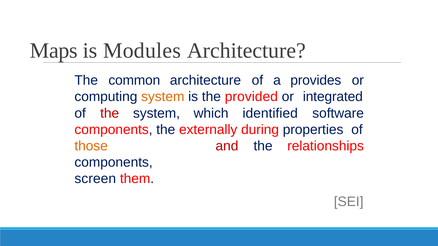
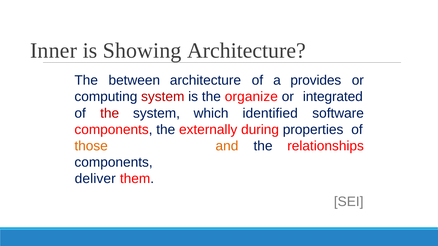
Maps: Maps -> Inner
Modules: Modules -> Showing
common: common -> between
system at (163, 97) colour: orange -> red
provided: provided -> organize
and colour: red -> orange
screen: screen -> deliver
